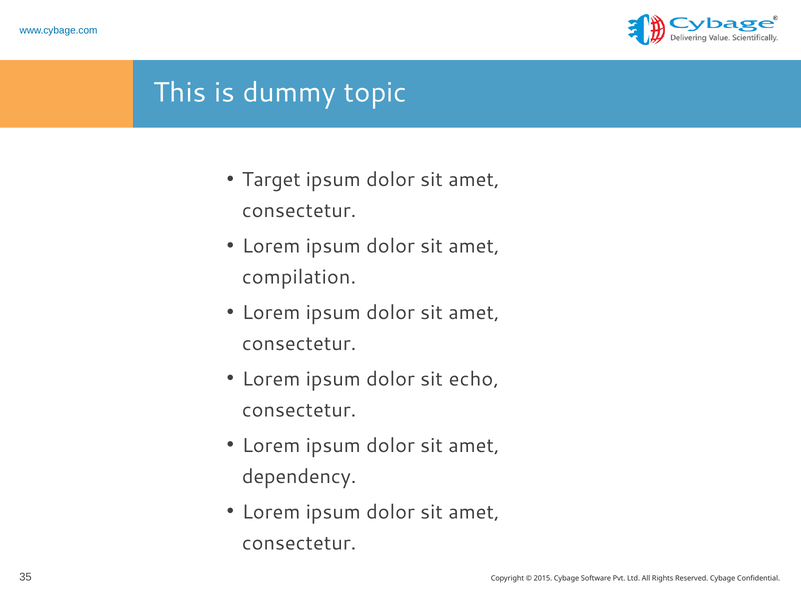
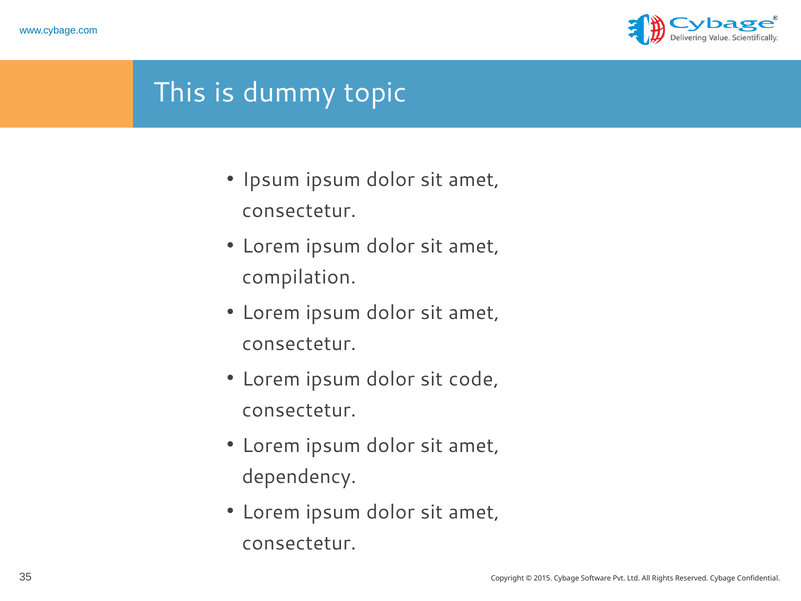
Target at (271, 179): Target -> Ipsum
echo: echo -> code
